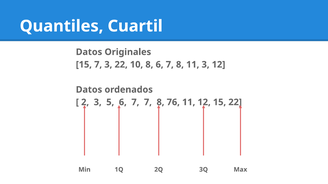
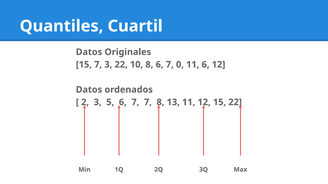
6 7 8: 8 -> 0
11 3: 3 -> 6
76: 76 -> 13
